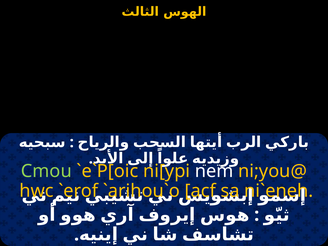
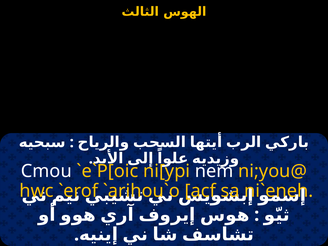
Cmou colour: light green -> white
